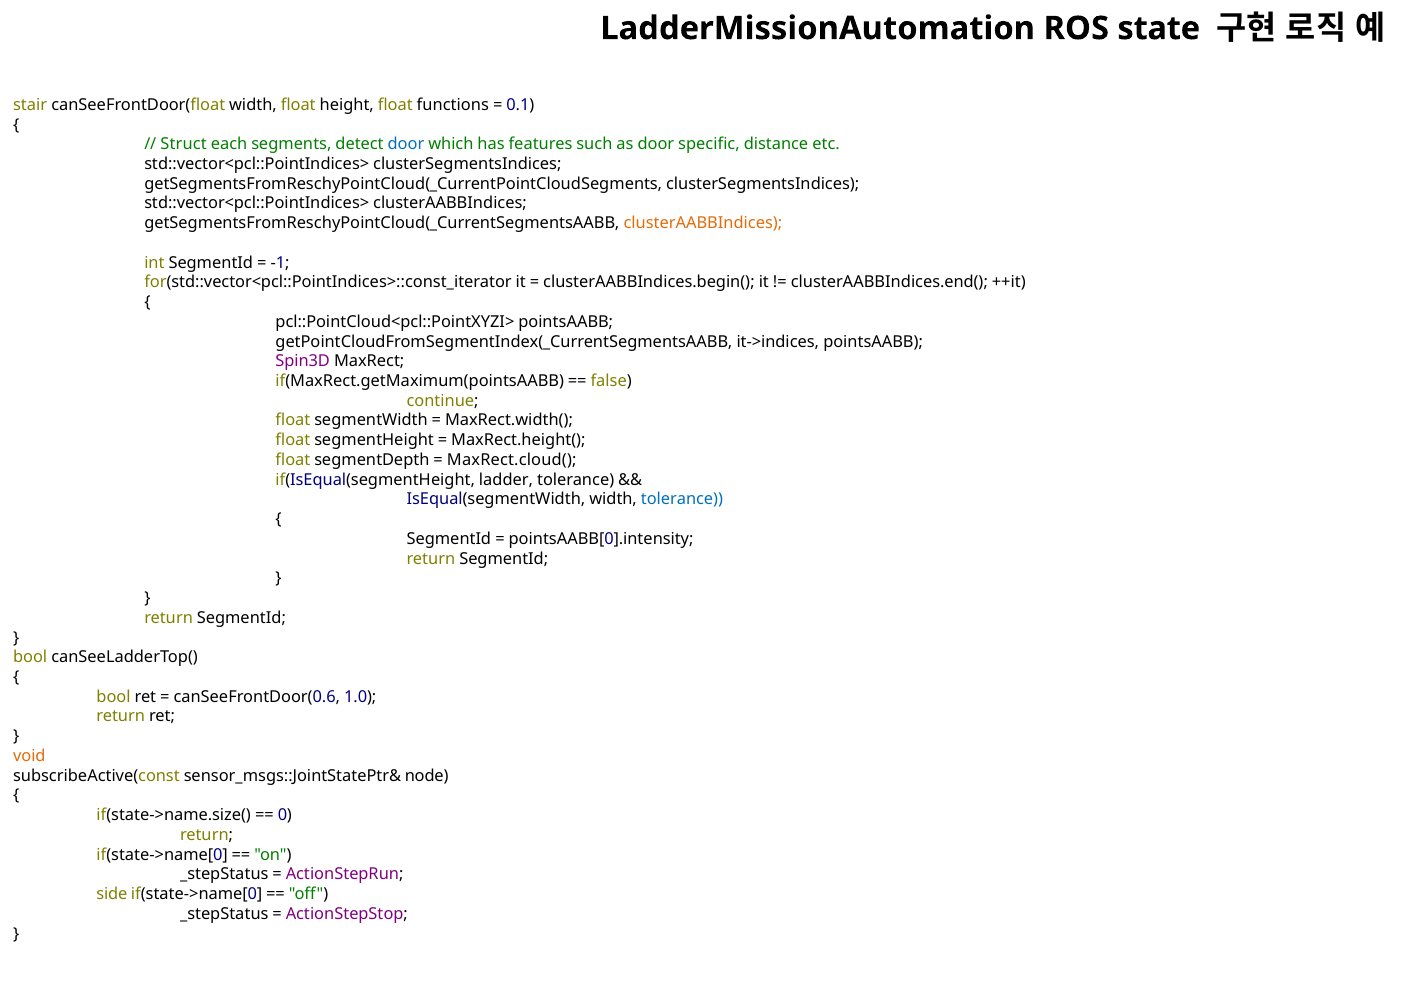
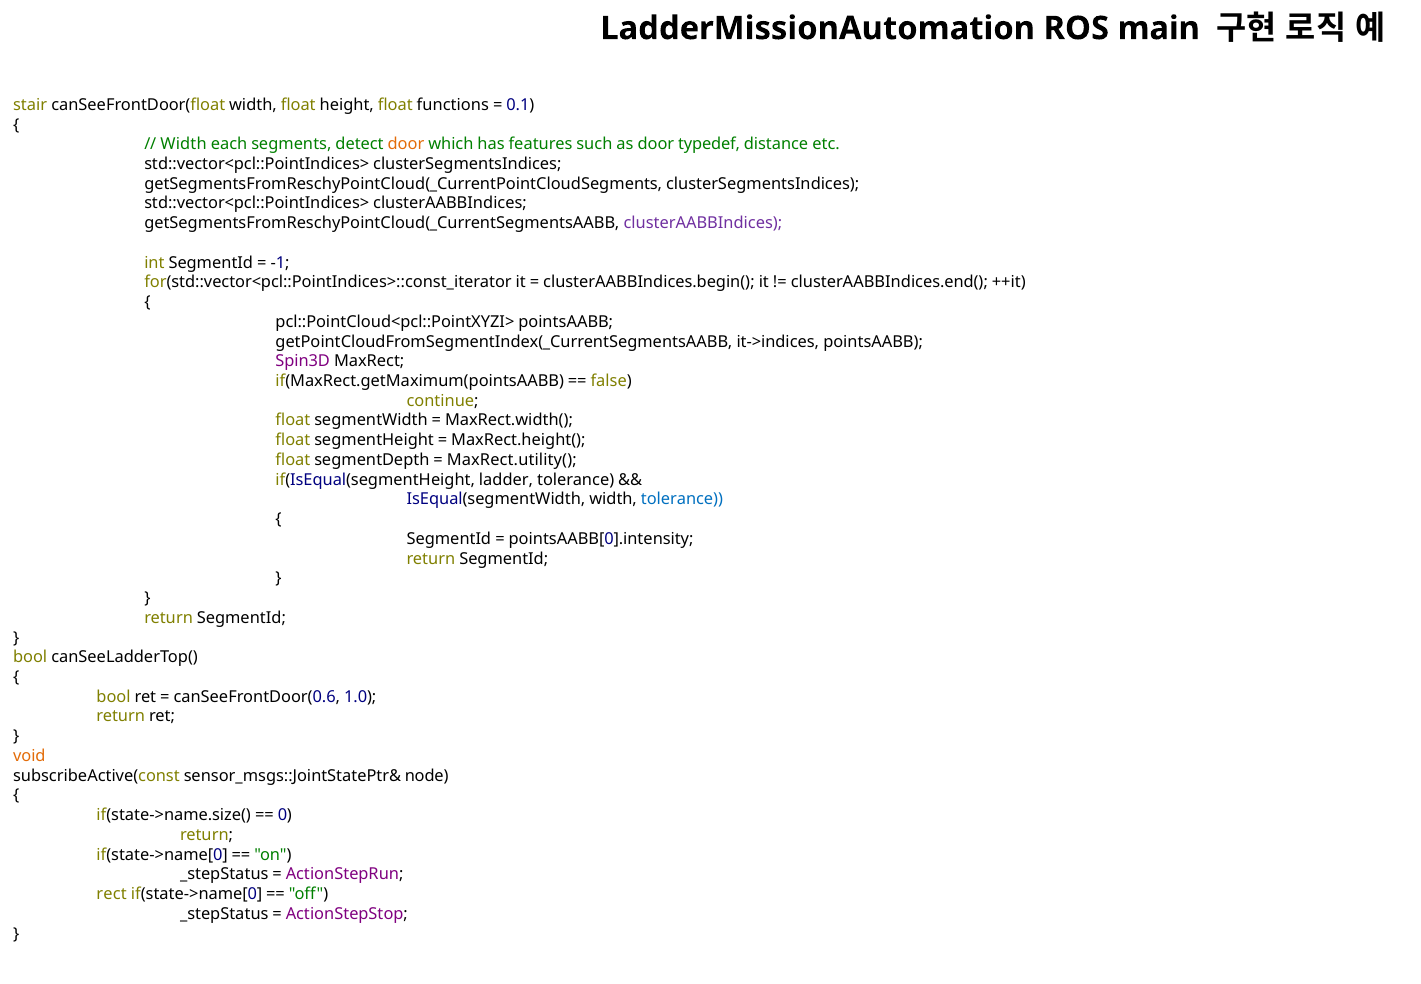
state: state -> main
Struct at (184, 144): Struct -> Width
door at (406, 144) colour: blue -> orange
specific: specific -> typedef
clusterAABBIndices at (703, 223) colour: orange -> purple
MaxRect.cloud(: MaxRect.cloud( -> MaxRect.utility(
side: side -> rect
